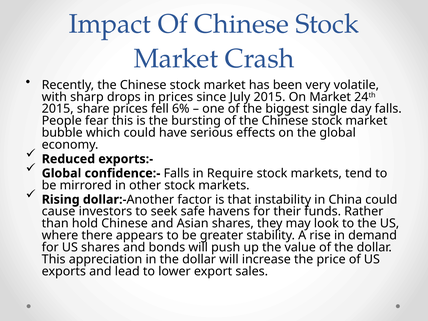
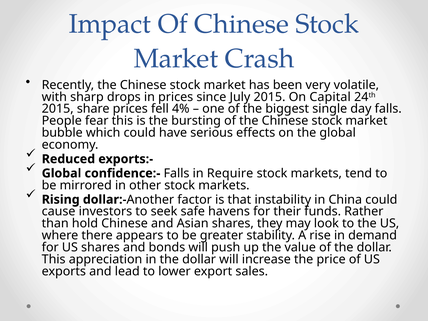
On Market: Market -> Capital
6%: 6% -> 4%
